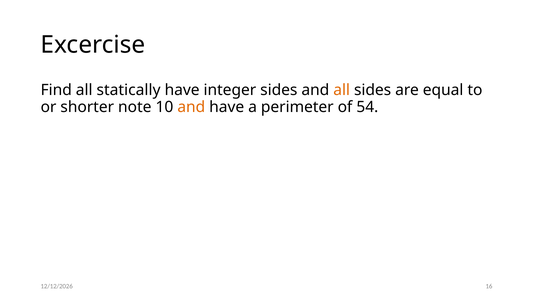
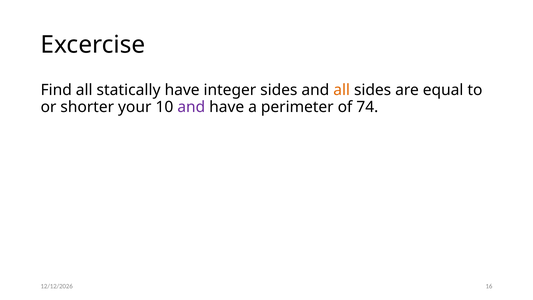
note: note -> your
and at (191, 107) colour: orange -> purple
54: 54 -> 74
